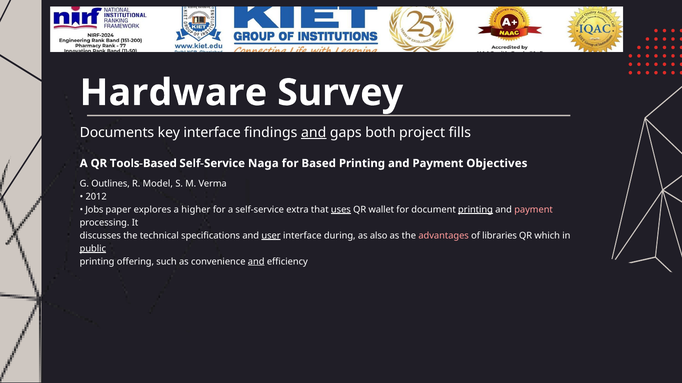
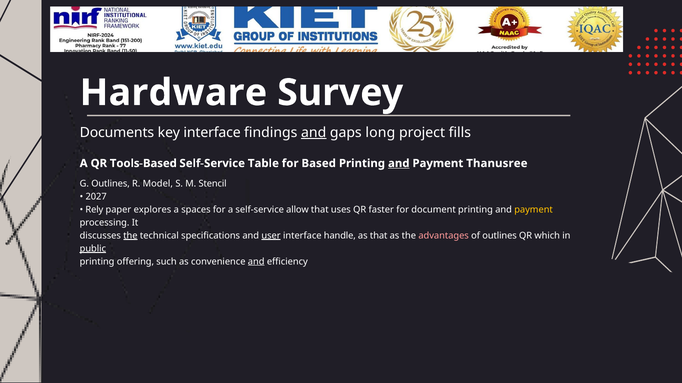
both: both -> long
Naga: Naga -> Table
and at (399, 164) underline: none -> present
Objectives: Objectives -> Thanusree
Verma: Verma -> Stencil
2012: 2012 -> 2027
Jobs: Jobs -> Rely
higher: higher -> spaces
extra: extra -> allow
uses underline: present -> none
wallet: wallet -> faster
printing at (476, 210) underline: present -> none
payment at (534, 210) colour: pink -> yellow
the at (130, 236) underline: none -> present
during: during -> handle
as also: also -> that
of libraries: libraries -> outlines
